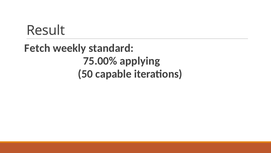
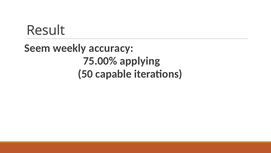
Fetch: Fetch -> Seem
standard: standard -> accuracy
